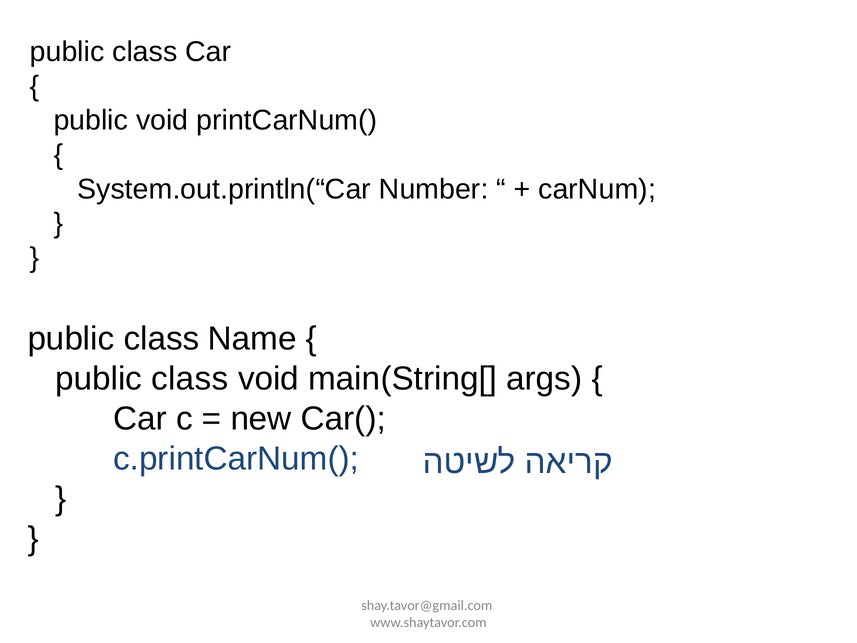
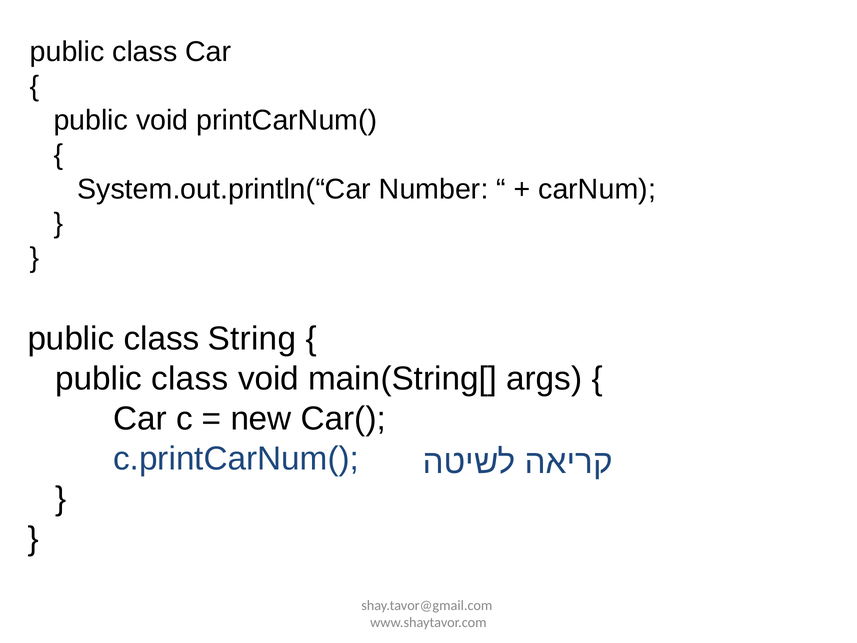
Name: Name -> String
